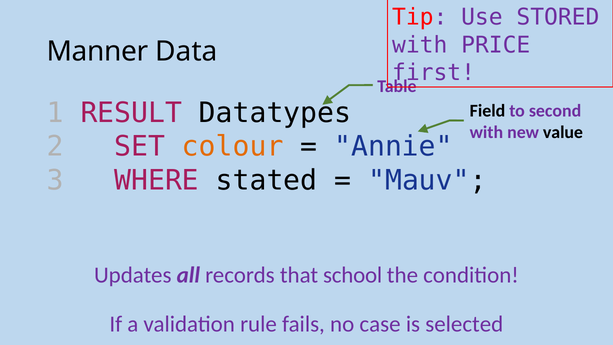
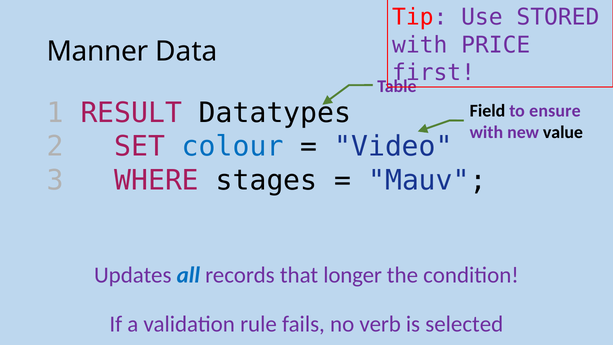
second: second -> ensure
colour colour: orange -> blue
Annie: Annie -> Video
stated: stated -> stages
all colour: purple -> blue
school: school -> longer
case: case -> verb
